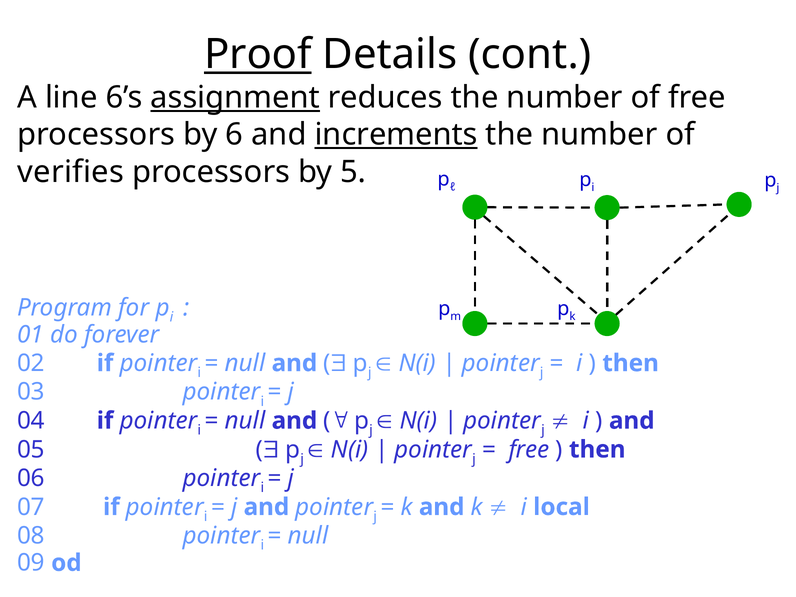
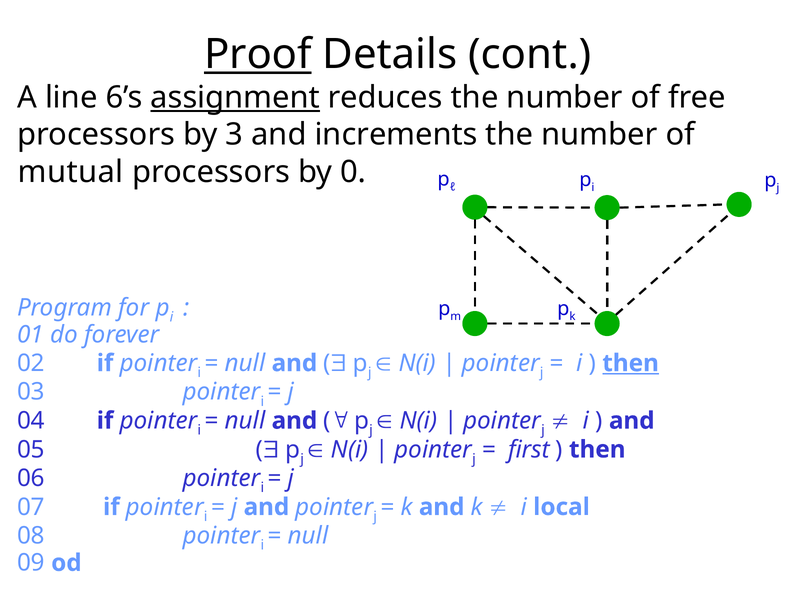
6: 6 -> 3
increments underline: present -> none
verifies: verifies -> mutual
5: 5 -> 0
then at (631, 363) underline: none -> present
free at (529, 449): free -> first
